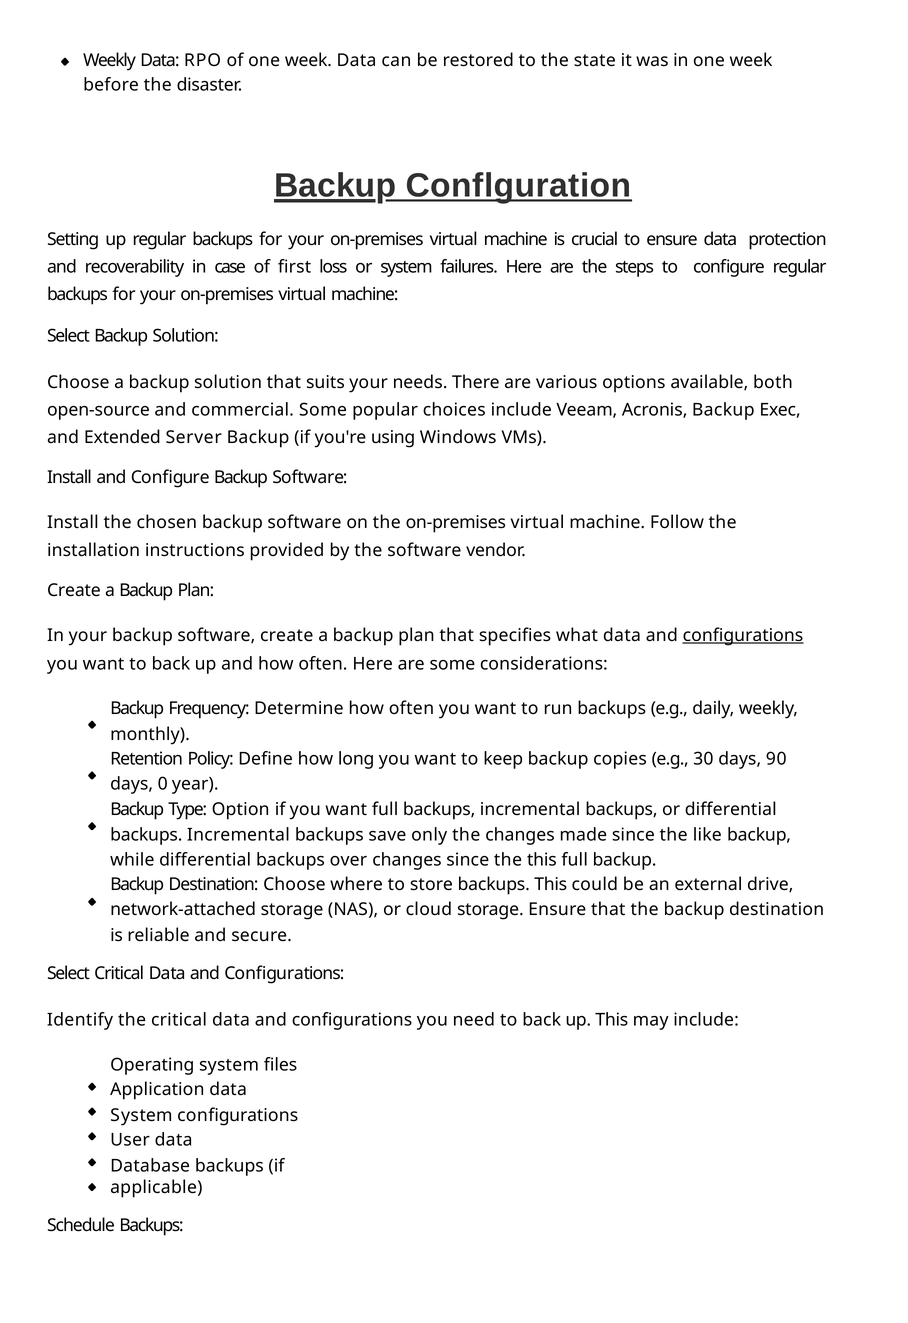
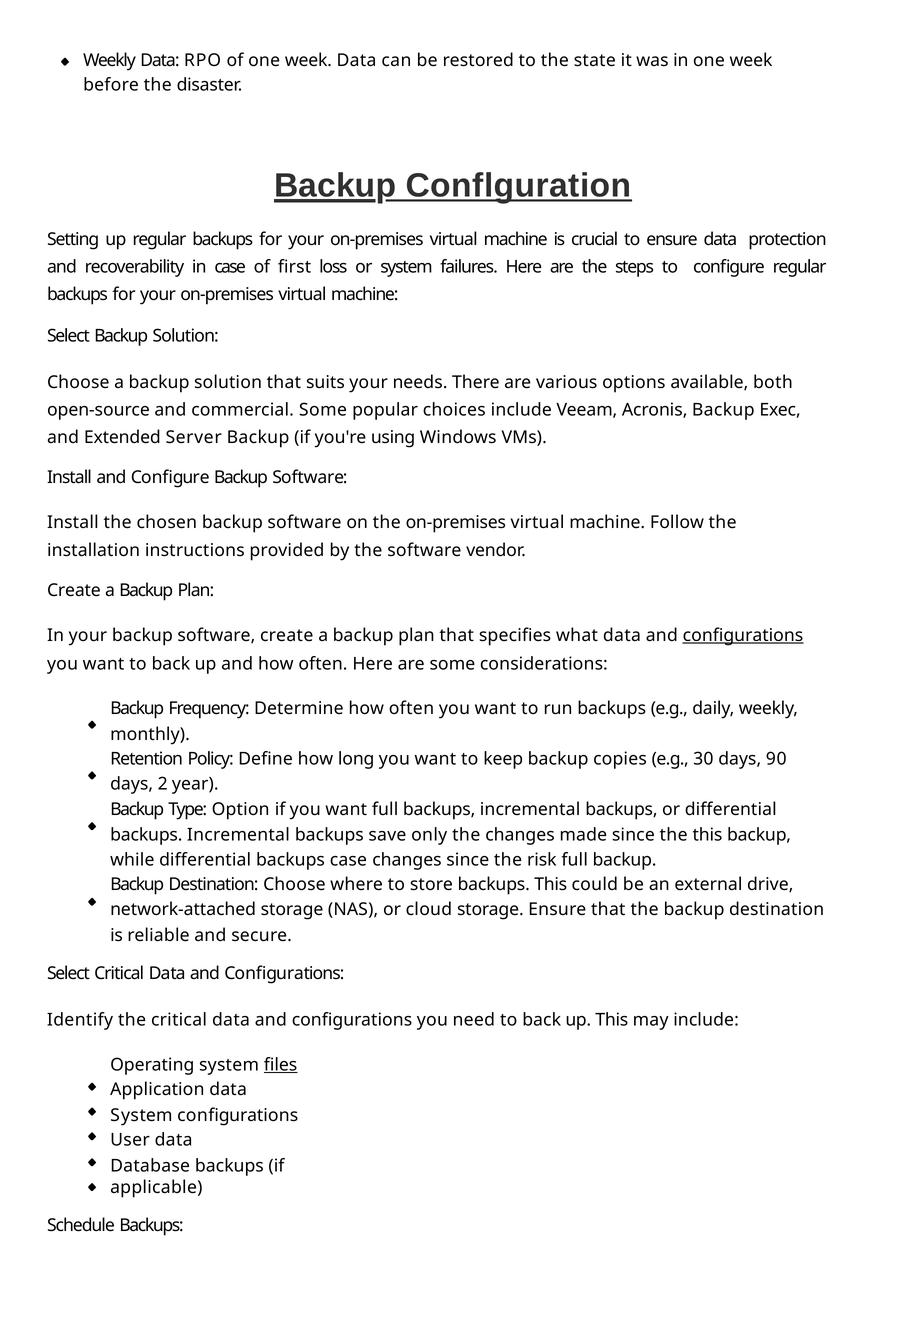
0: 0 -> 2
the like: like -> this
backups over: over -> case
the this: this -> risk
ﬁles underline: none -> present
